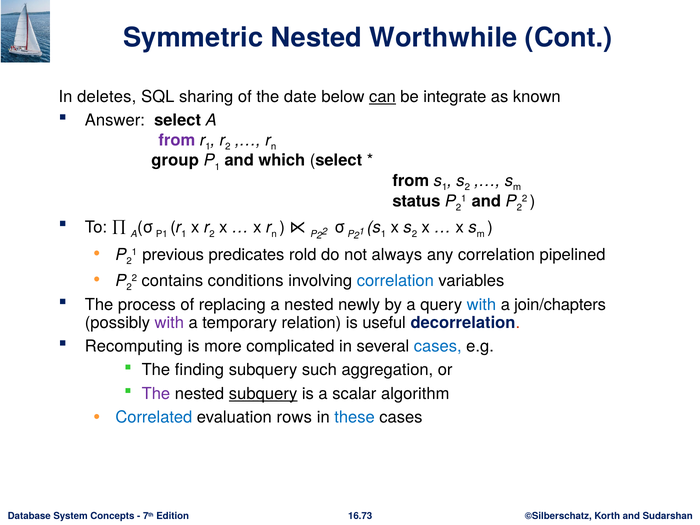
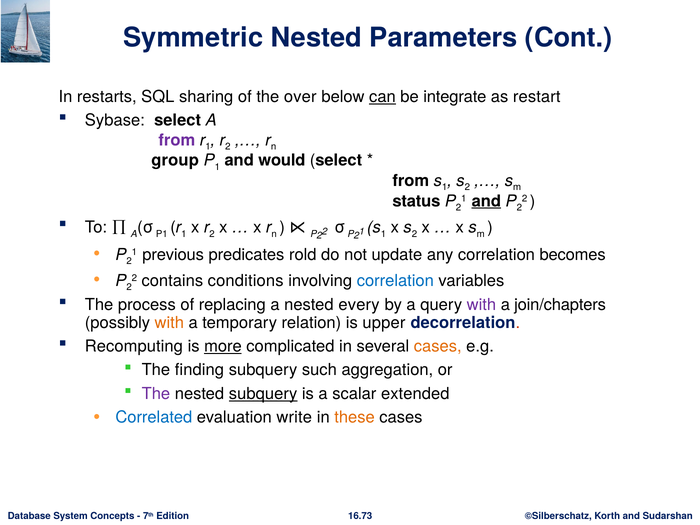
Worthwhile: Worthwhile -> Parameters
deletes: deletes -> restarts
date: date -> over
known: known -> restart
Answer: Answer -> Sybase
which: which -> would
and at (486, 201) underline: none -> present
always: always -> update
pipelined: pipelined -> becomes
newly: newly -> every
with at (481, 305) colour: blue -> purple
with at (169, 323) colour: purple -> orange
useful: useful -> upper
more underline: none -> present
cases at (438, 346) colour: blue -> orange
algorithm: algorithm -> extended
rows: rows -> write
these colour: blue -> orange
